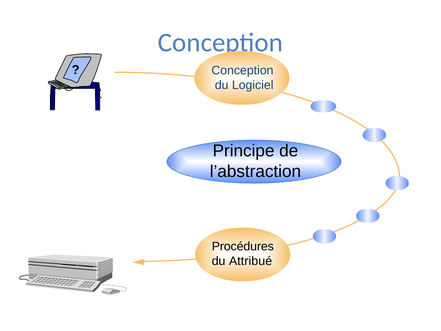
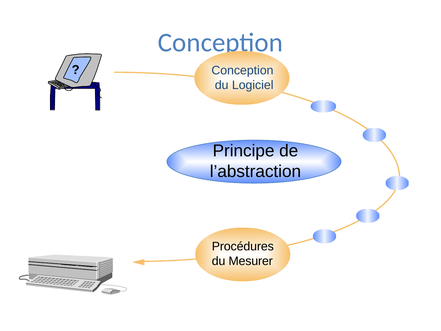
Attribué: Attribué -> Mesurer
